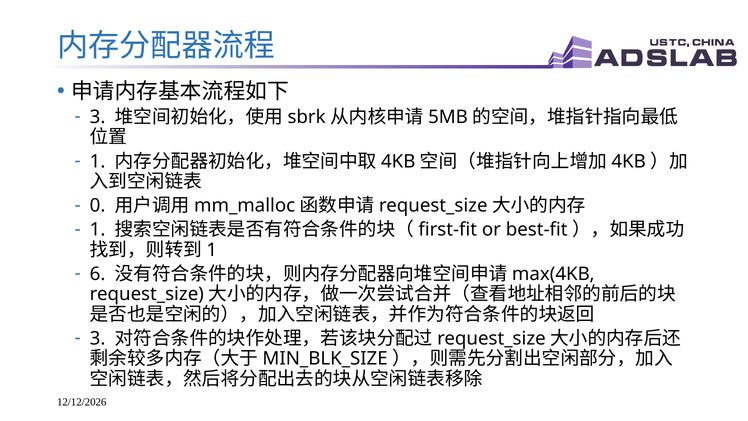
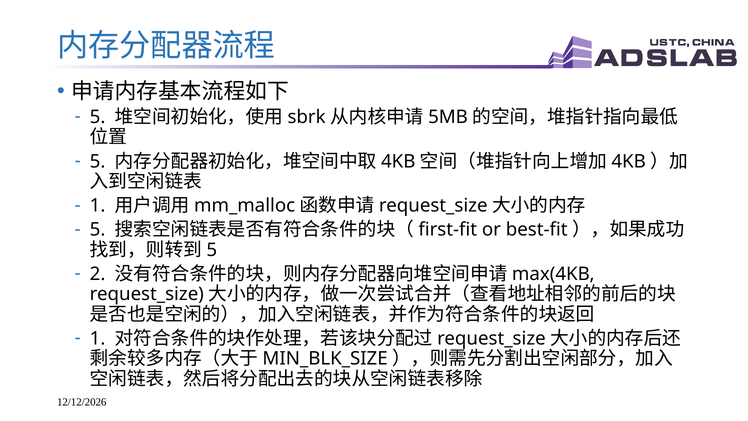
3 at (98, 117): 3 -> 5
1 at (98, 161): 1 -> 5
0 at (98, 206): 0 -> 1
1 at (98, 230): 1 -> 5
1 at (212, 250): 1 -> 5
6: 6 -> 2
3 at (98, 338): 3 -> 1
